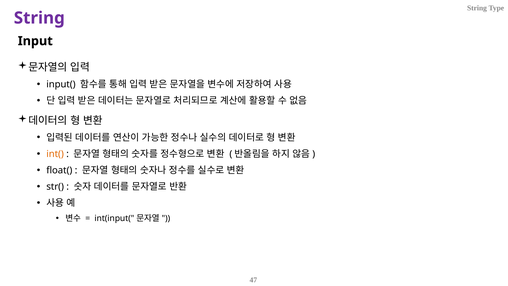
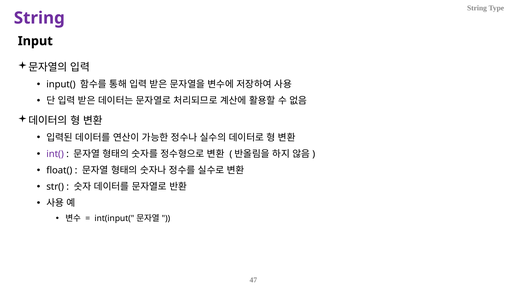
int( colour: orange -> purple
